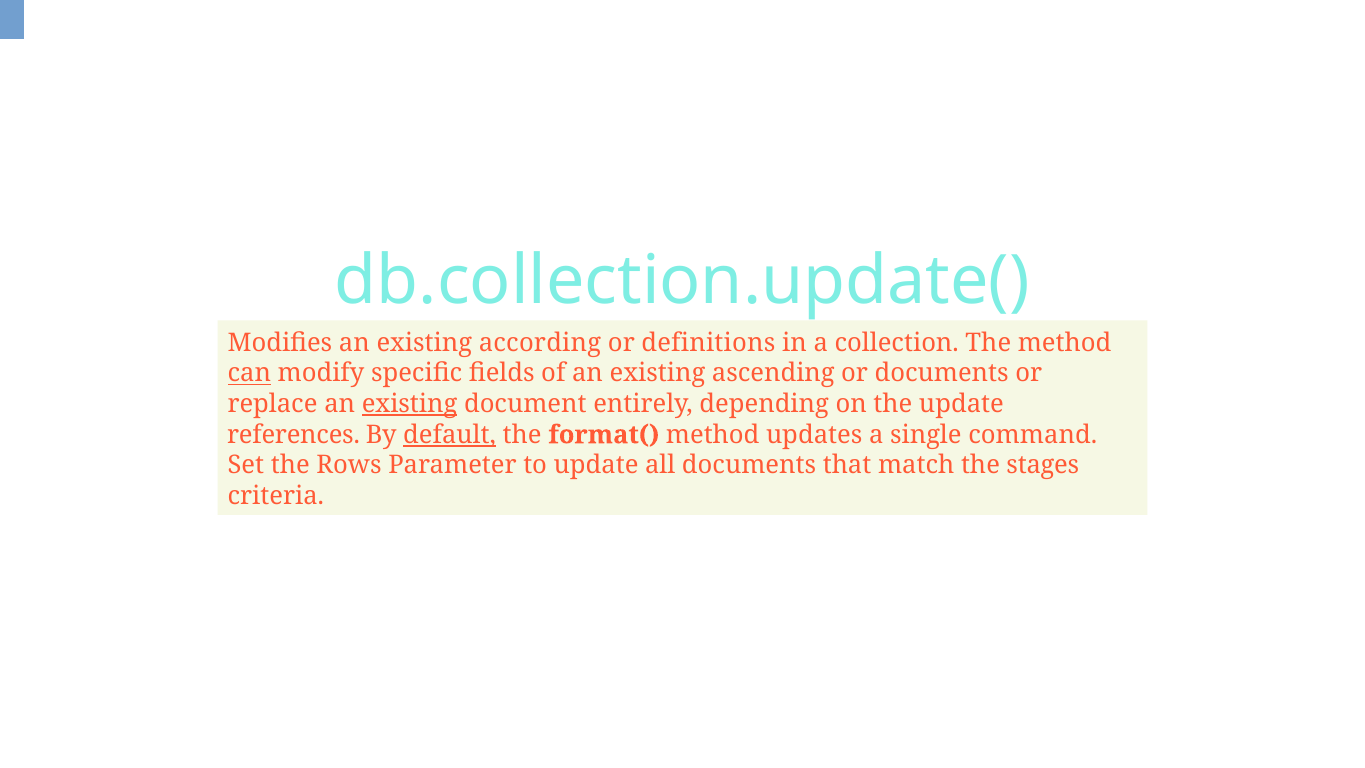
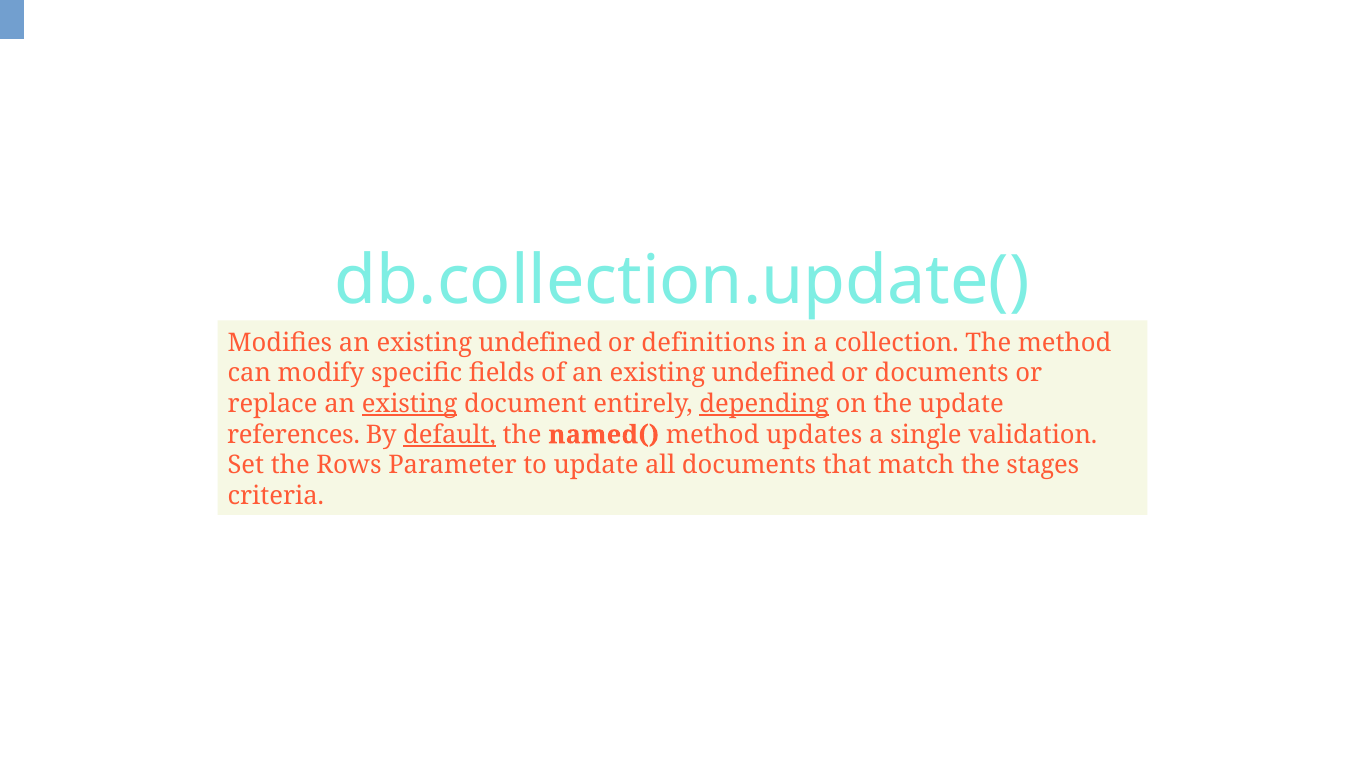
Modifies an existing according: according -> undefined
can underline: present -> none
of an existing ascending: ascending -> undefined
depending underline: none -> present
format(: format( -> named(
command: command -> validation
